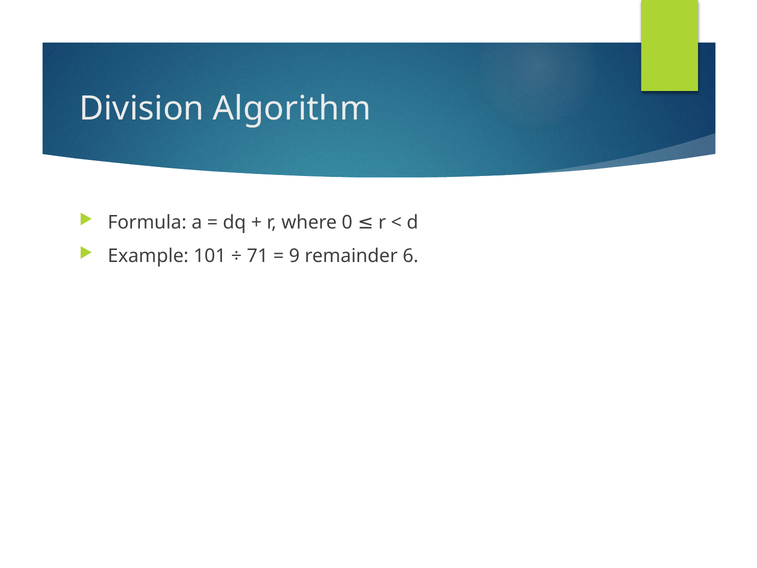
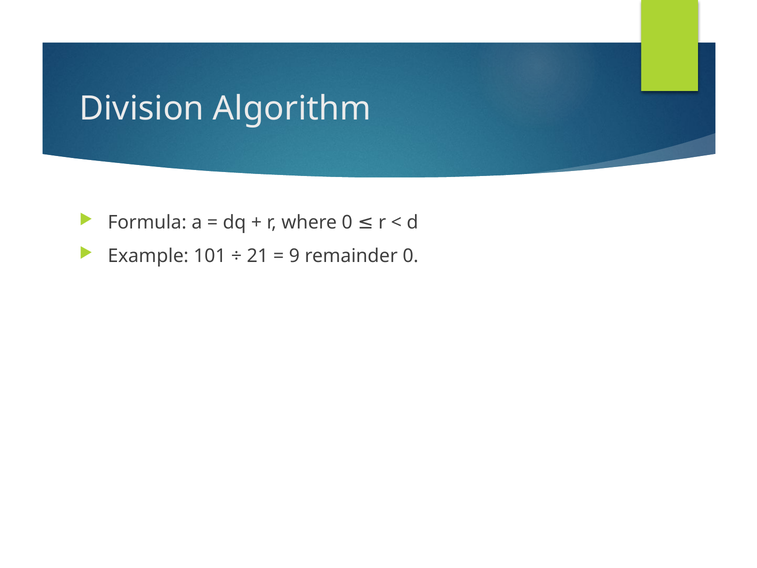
71: 71 -> 21
remainder 6: 6 -> 0
